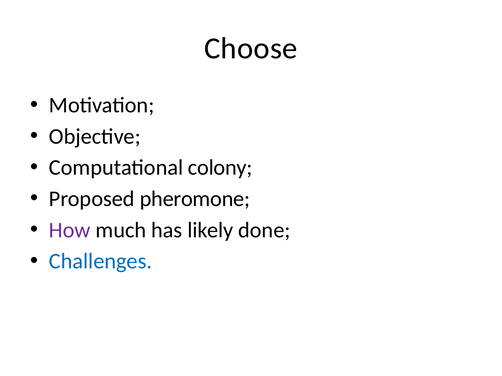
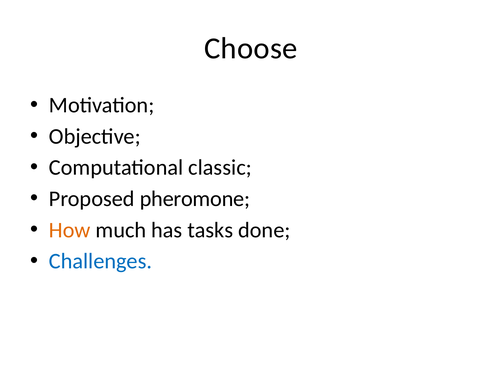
colony: colony -> classic
How colour: purple -> orange
likely: likely -> tasks
